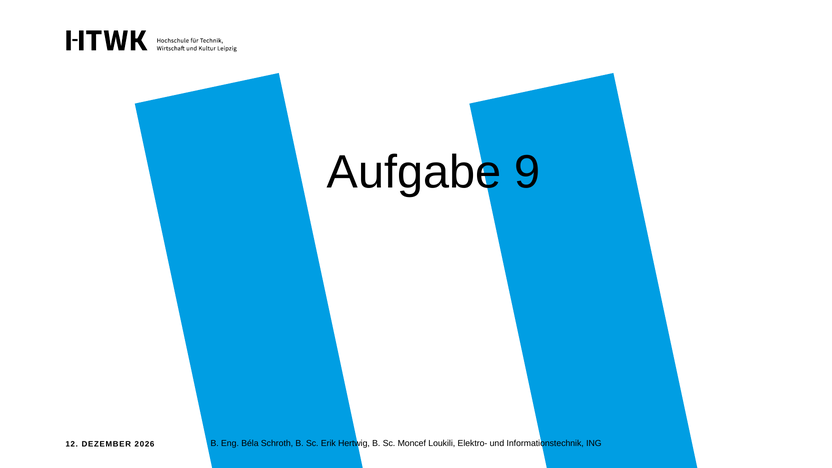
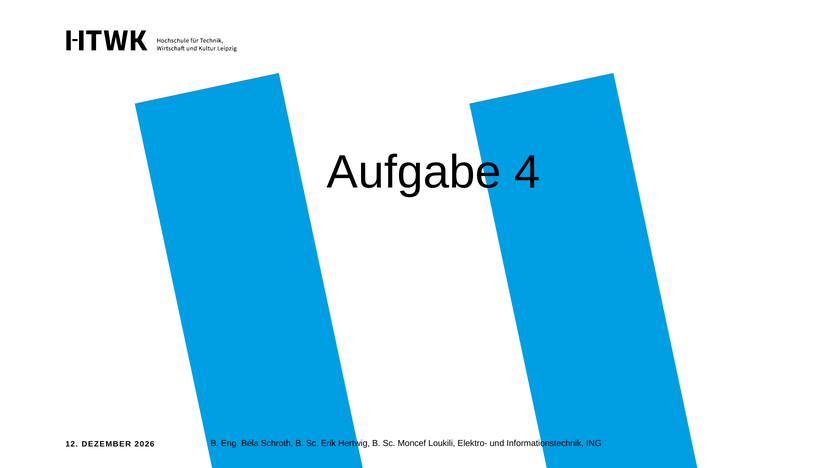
9: 9 -> 4
